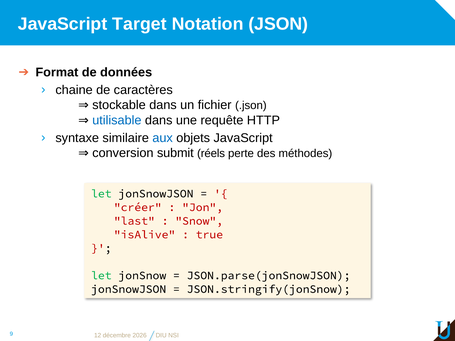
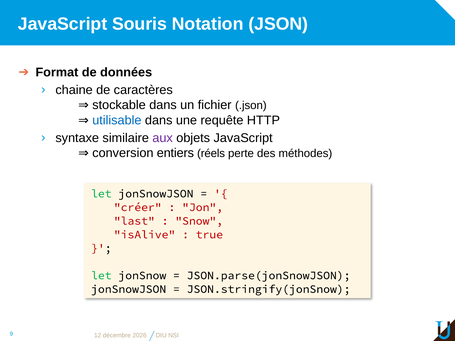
Target: Target -> Souris
aux colour: blue -> purple
submit: submit -> entiers
